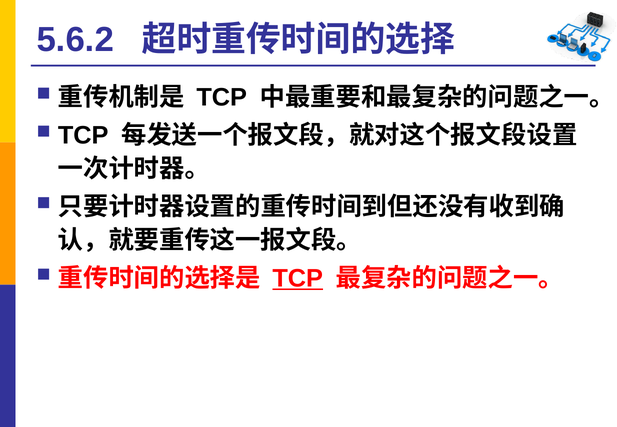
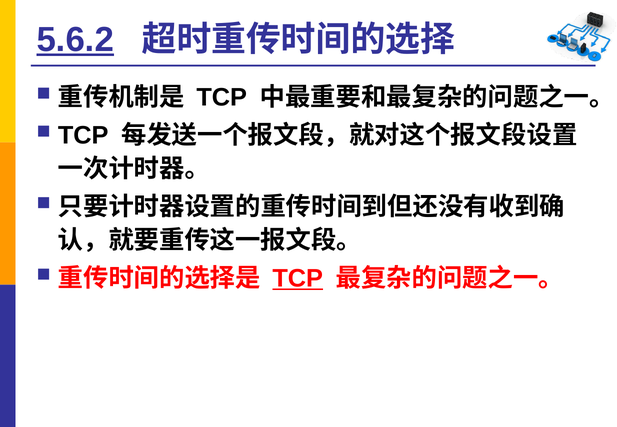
5.6.2 underline: none -> present
